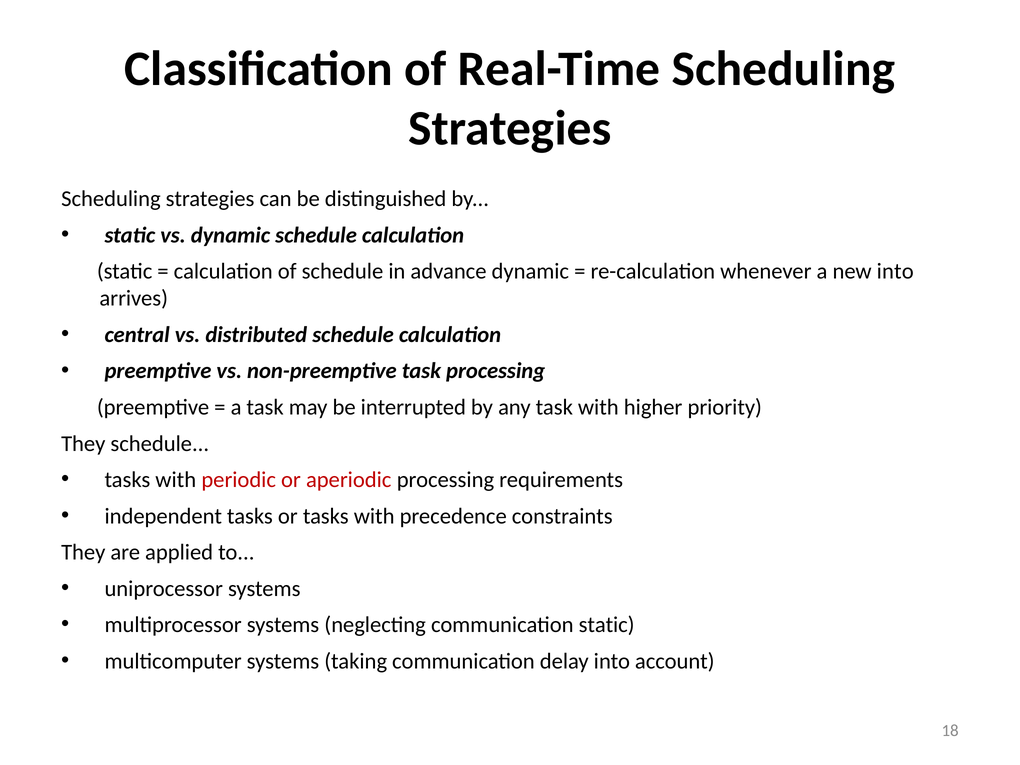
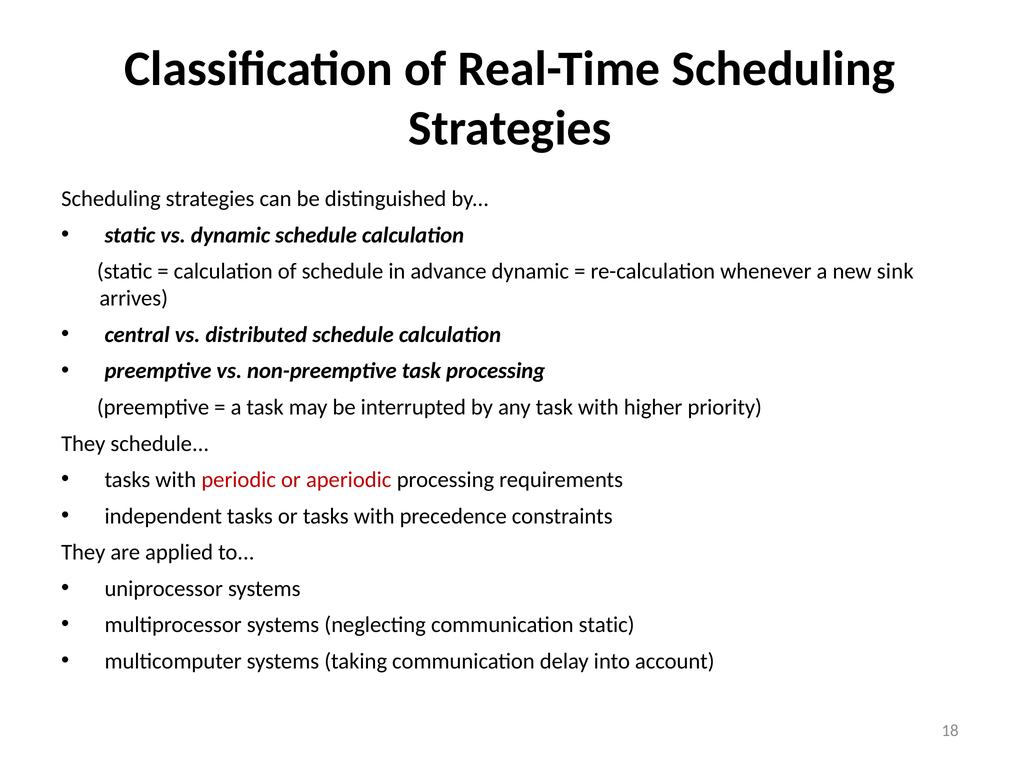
new into: into -> sink
